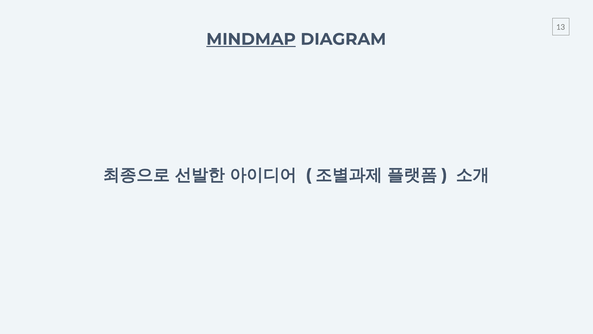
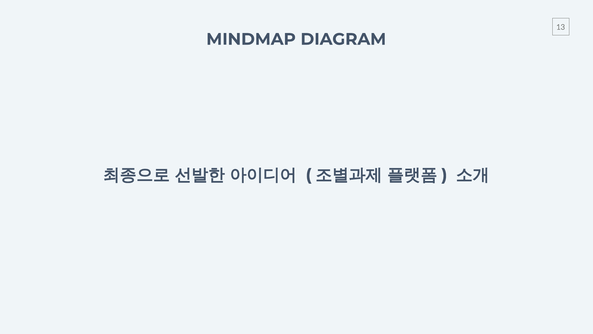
MINDMAP underline: present -> none
